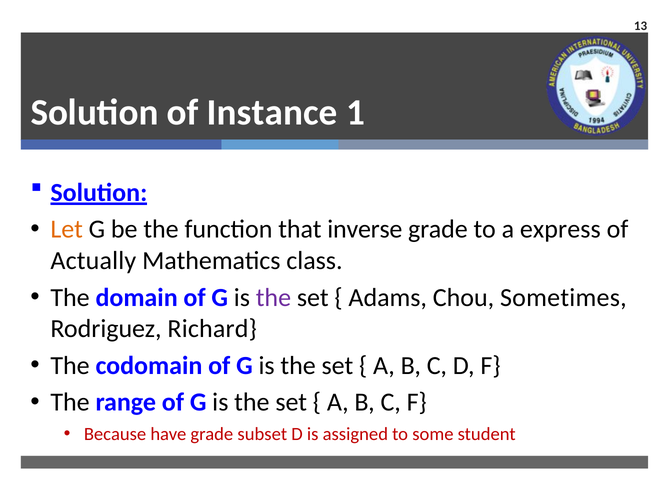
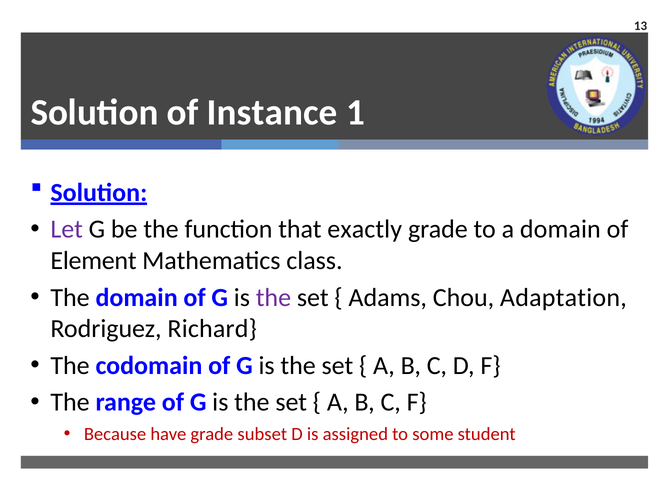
Let colour: orange -> purple
inverse: inverse -> exactly
a express: express -> domain
Actually: Actually -> Element
Sometimes: Sometimes -> Adaptation
